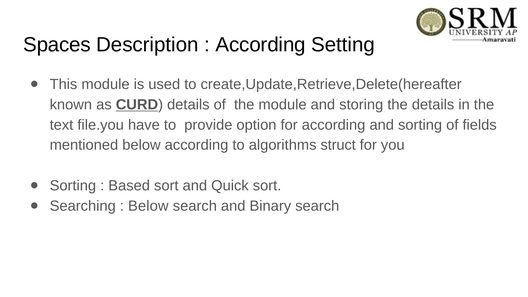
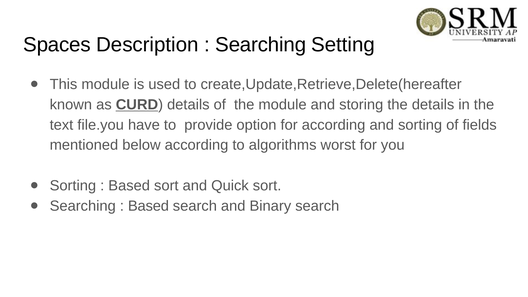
According at (261, 45): According -> Searching
struct: struct -> worst
Below at (148, 206): Below -> Based
